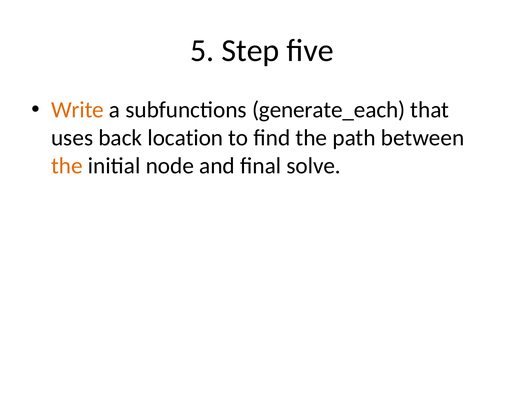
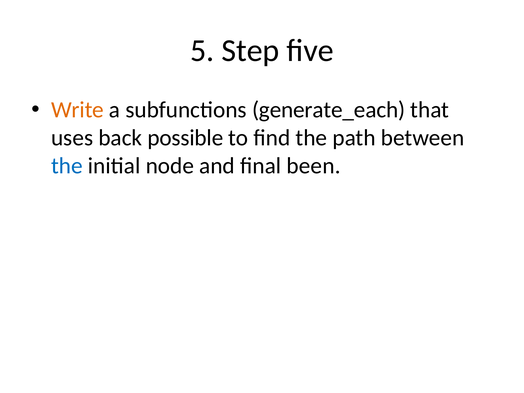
location: location -> possible
the at (67, 166) colour: orange -> blue
solve: solve -> been
